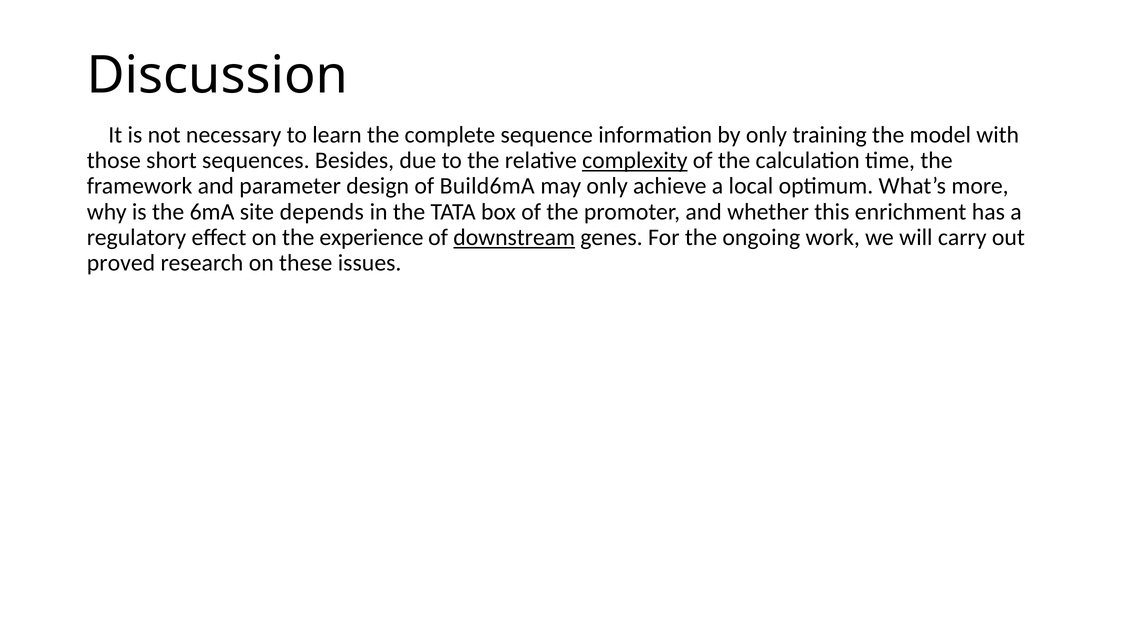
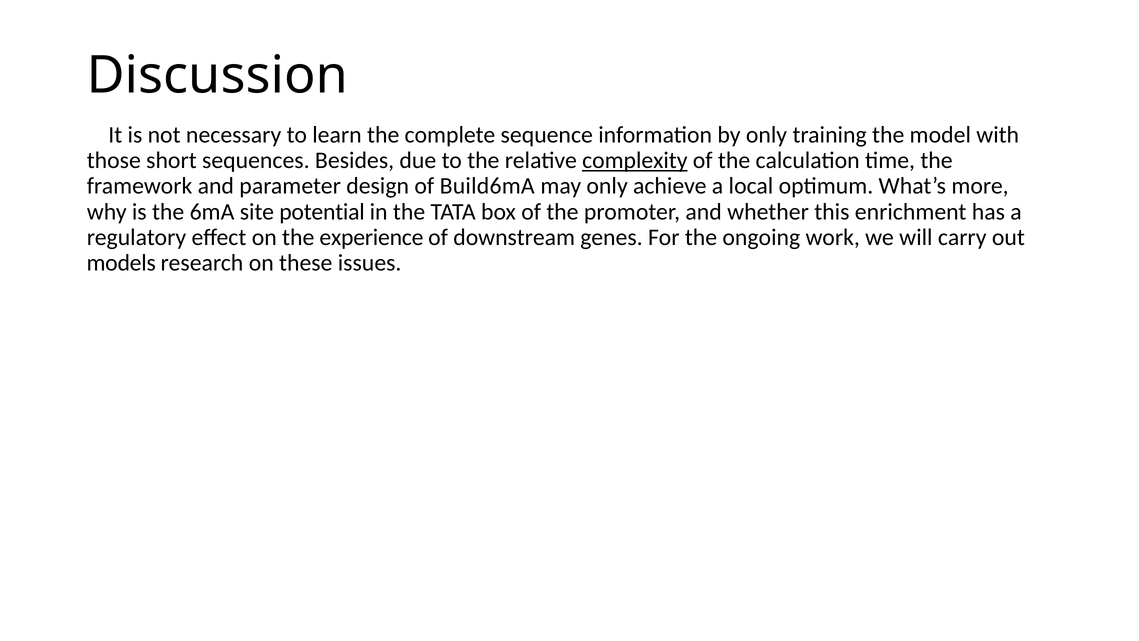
depends: depends -> potential
downstream underline: present -> none
proved: proved -> models
